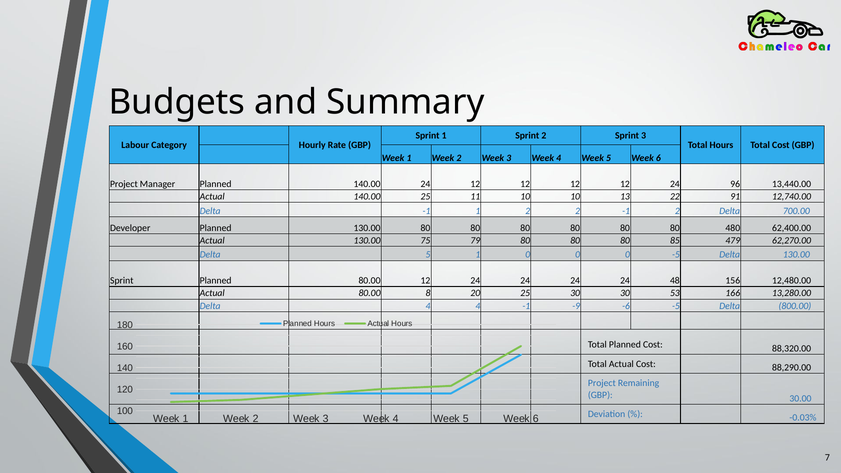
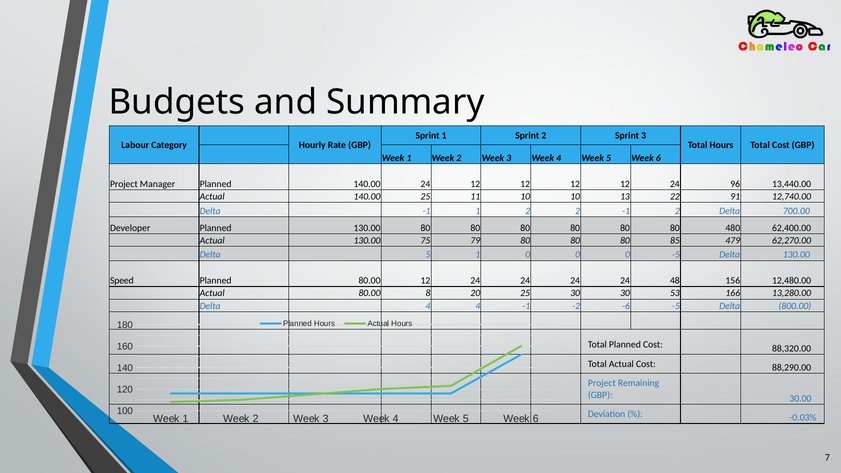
Sprint at (122, 281): Sprint -> Speed
-9: -9 -> -2
